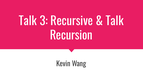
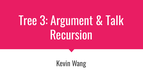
Talk at (28, 21): Talk -> Tree
Recursive: Recursive -> Argument
